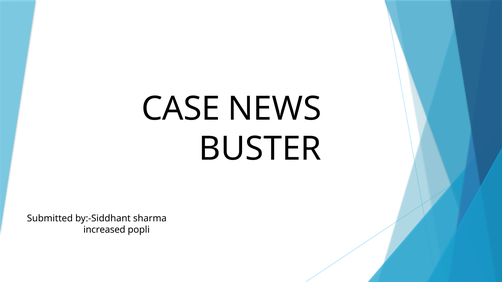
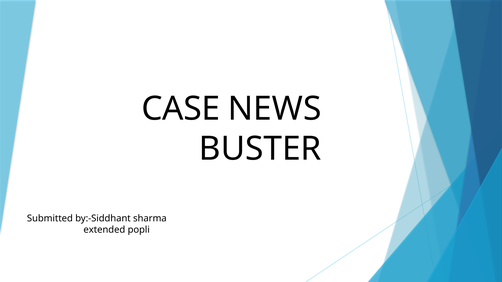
increased: increased -> extended
